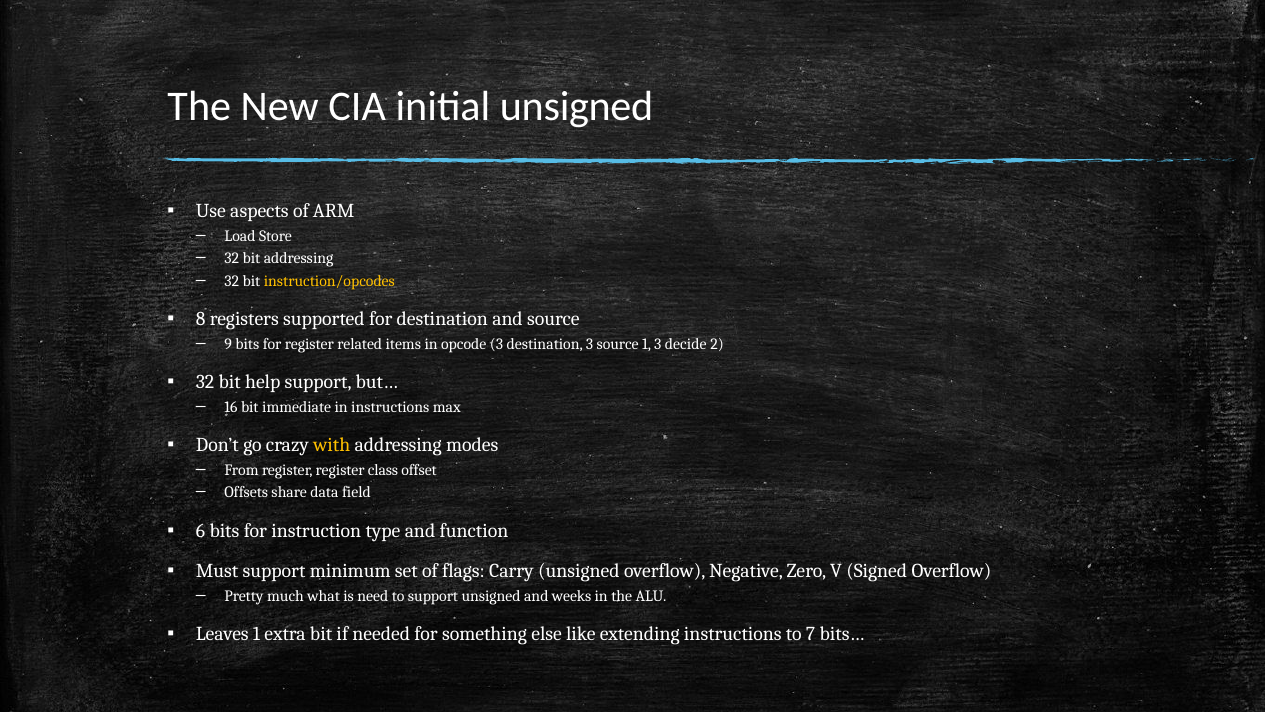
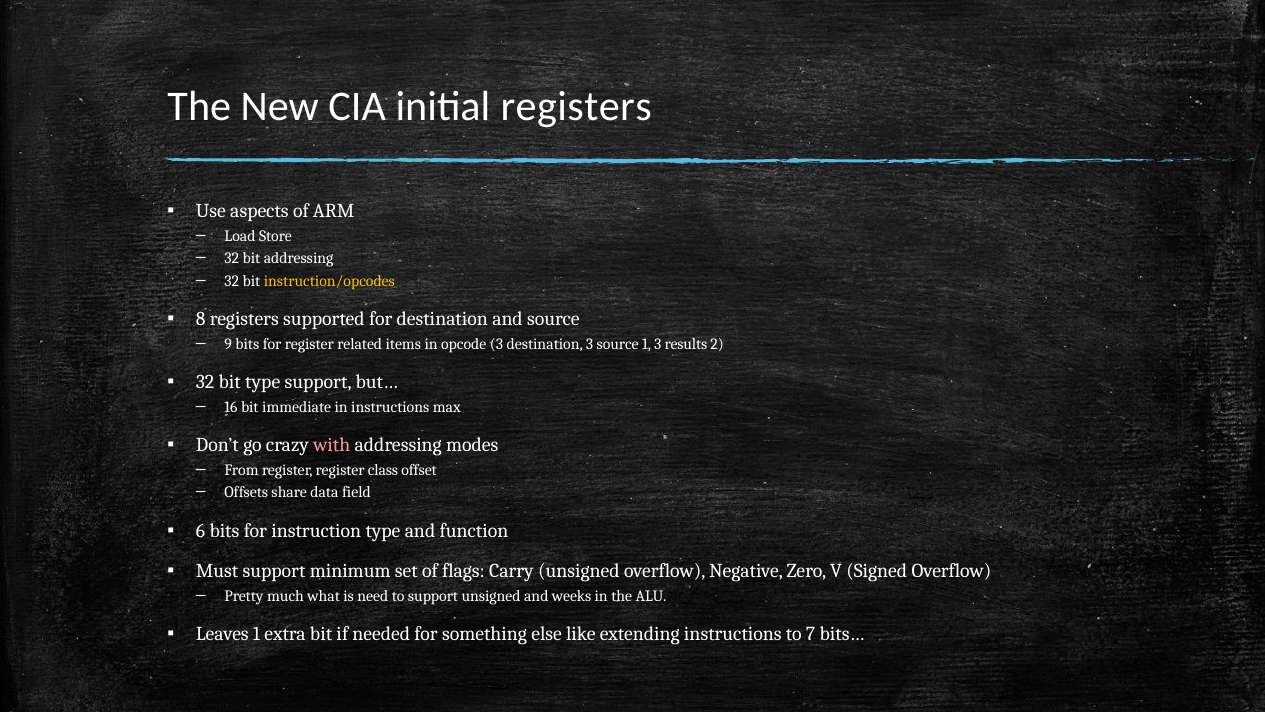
initial unsigned: unsigned -> registers
decide: decide -> results
bit help: help -> type
with colour: yellow -> pink
